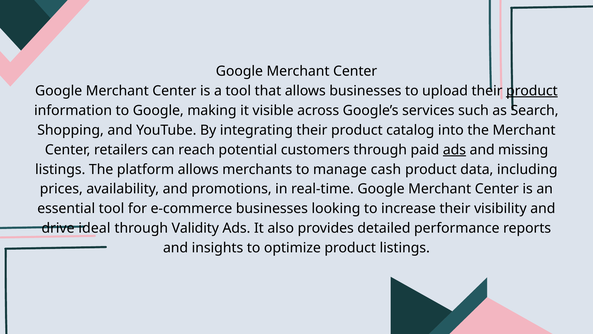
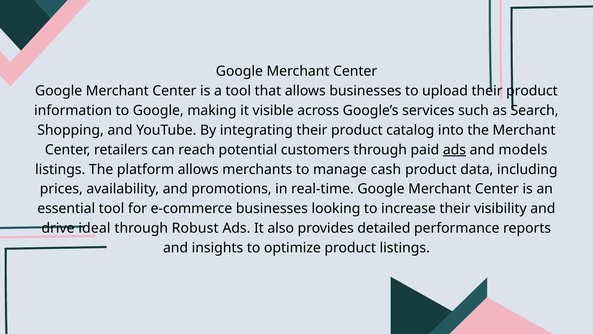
product at (532, 91) underline: present -> none
missing: missing -> models
Validity: Validity -> Robust
